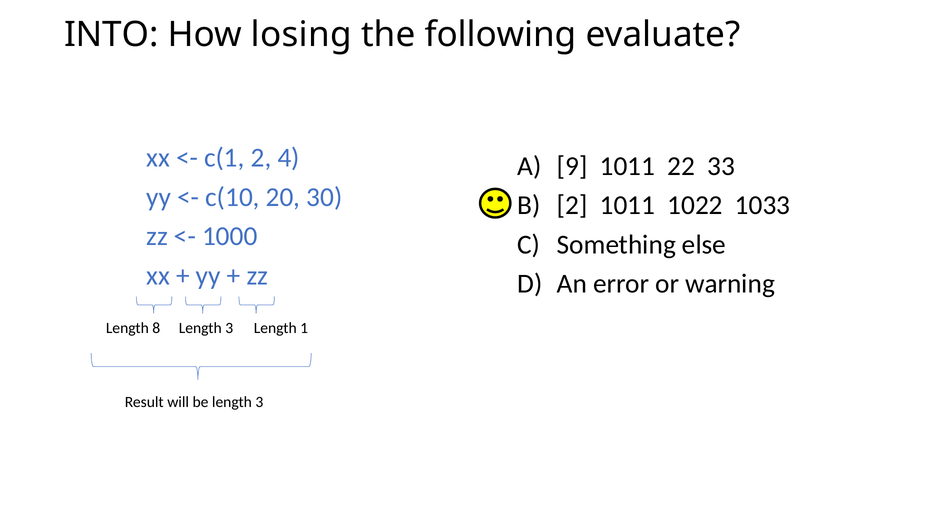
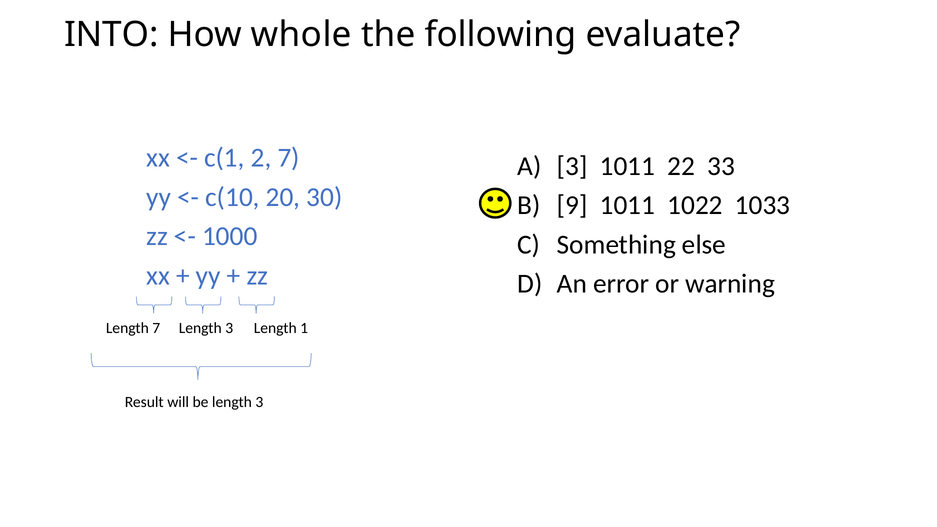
losing: losing -> whole
2 4: 4 -> 7
9 at (572, 166): 9 -> 3
2 at (572, 205): 2 -> 9
Length 8: 8 -> 7
